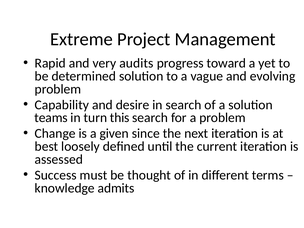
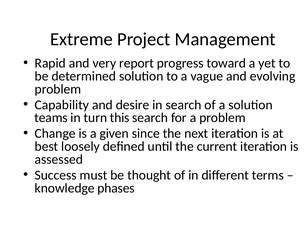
audits: audits -> report
admits: admits -> phases
